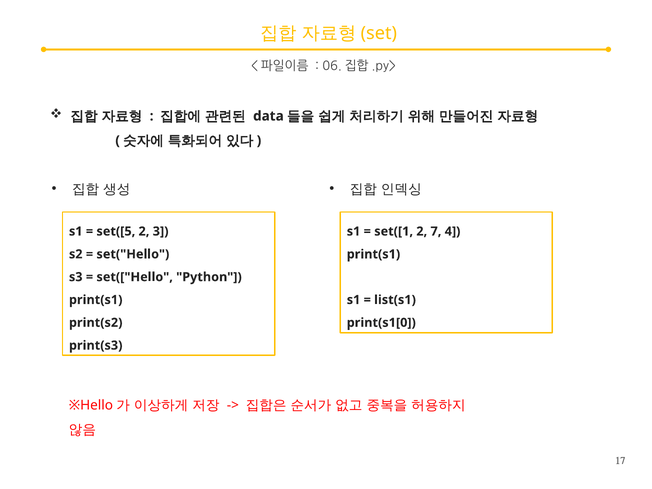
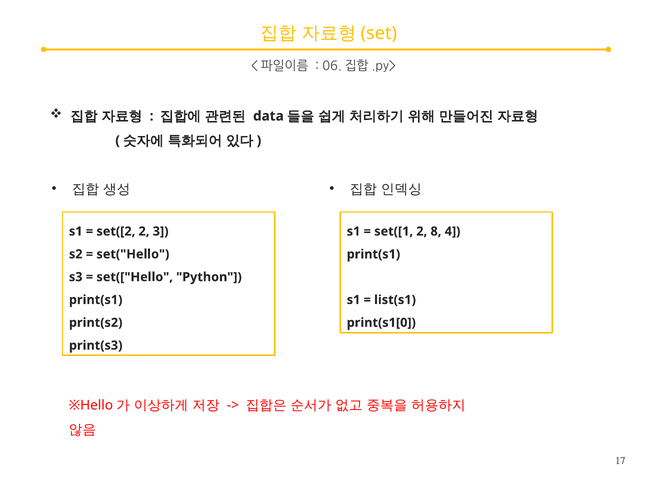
set([5: set([5 -> set([2
7: 7 -> 8
